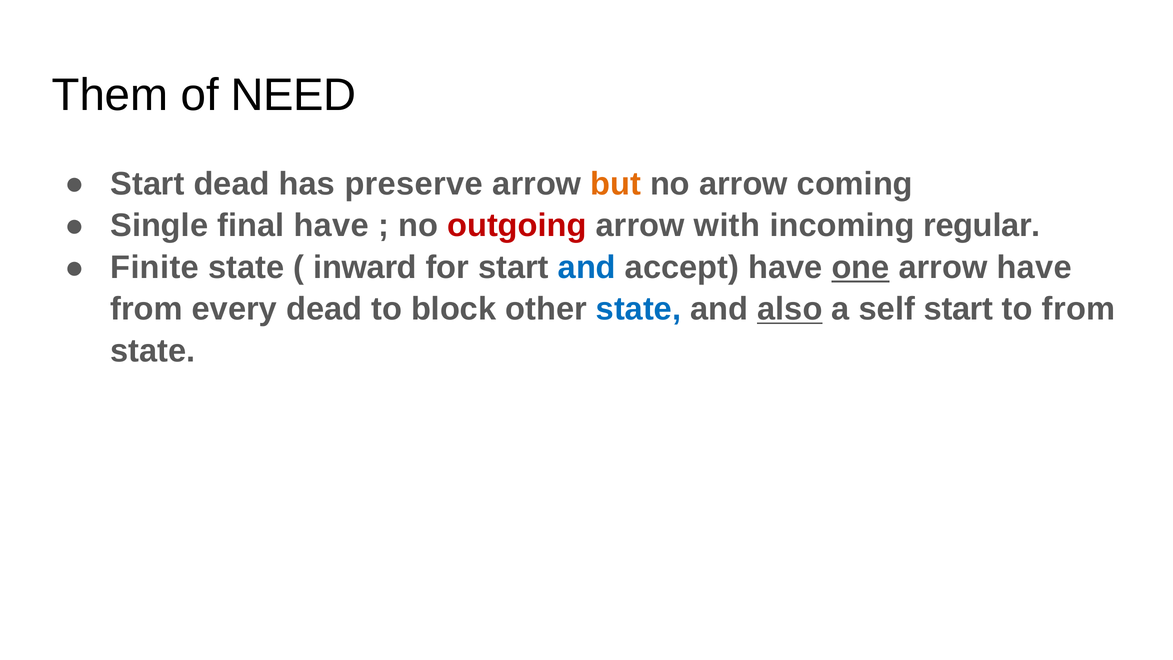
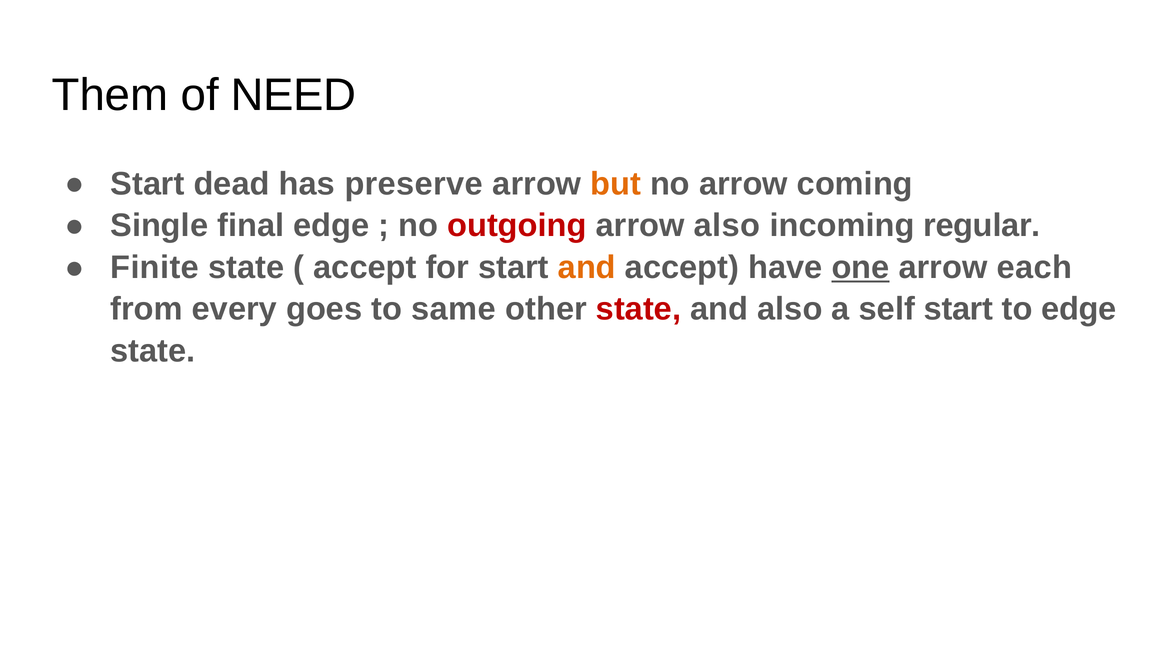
final have: have -> edge
arrow with: with -> also
inward at (365, 267): inward -> accept
and at (587, 267) colour: blue -> orange
arrow have: have -> each
every dead: dead -> goes
block: block -> same
state at (638, 309) colour: blue -> red
also at (790, 309) underline: present -> none
to from: from -> edge
